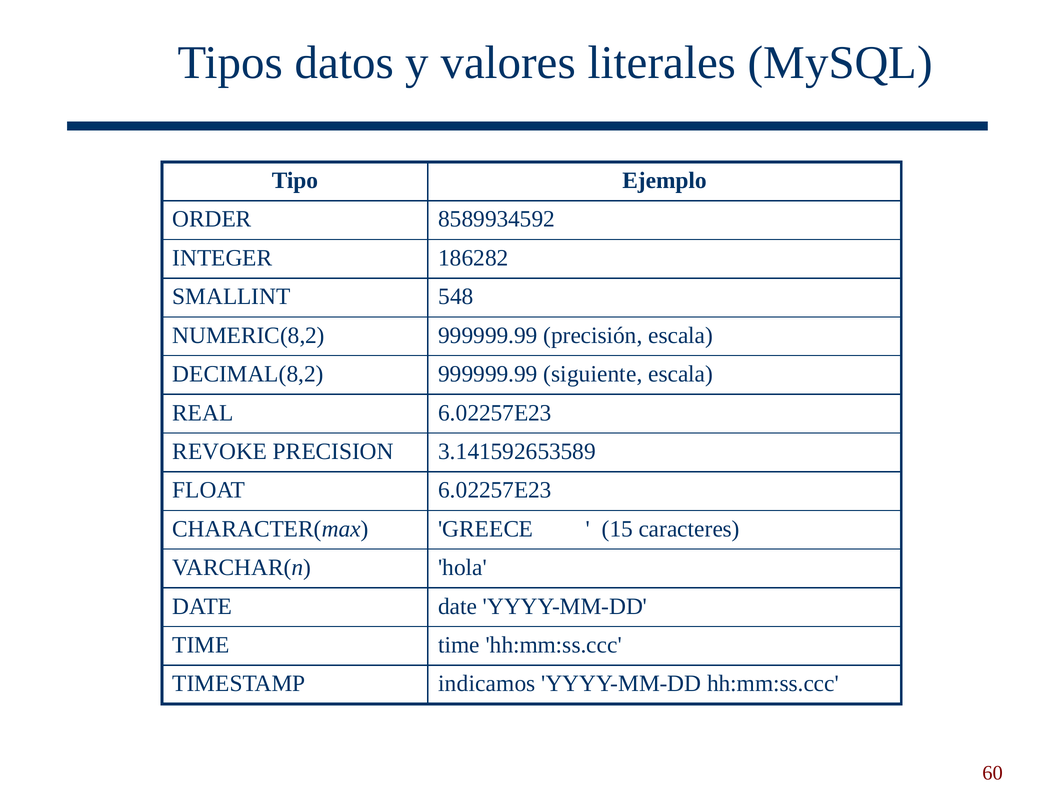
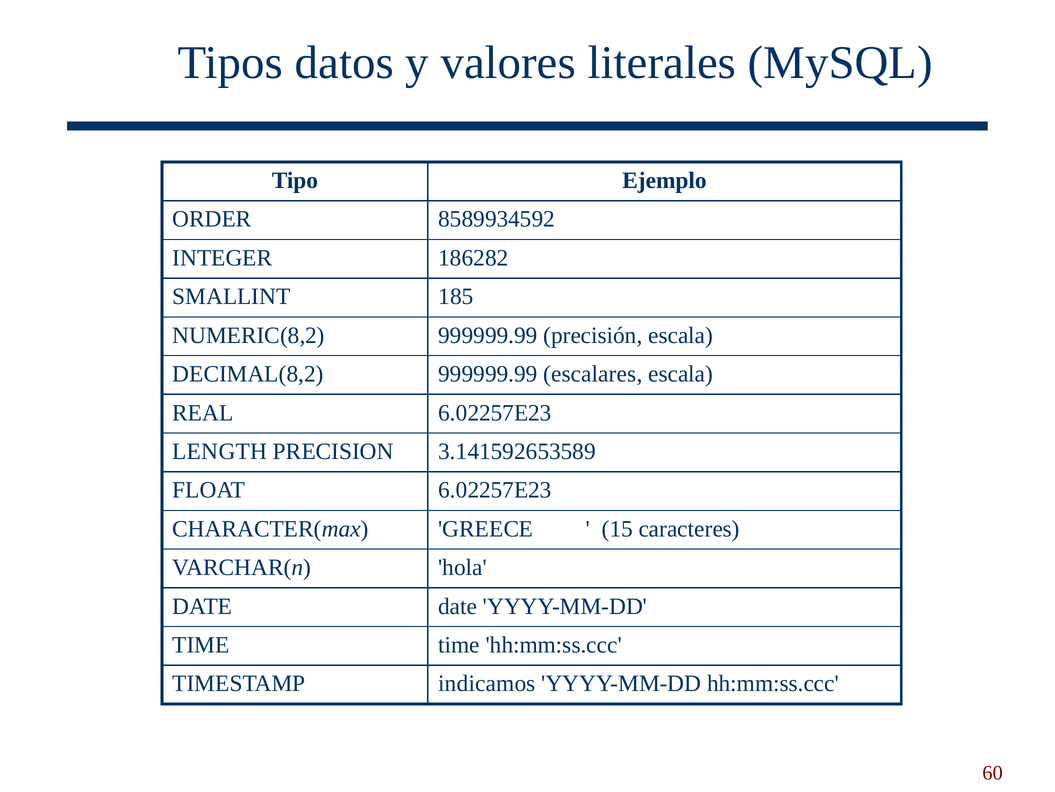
548: 548 -> 185
siguiente: siguiente -> escalares
REVOKE: REVOKE -> LENGTH
